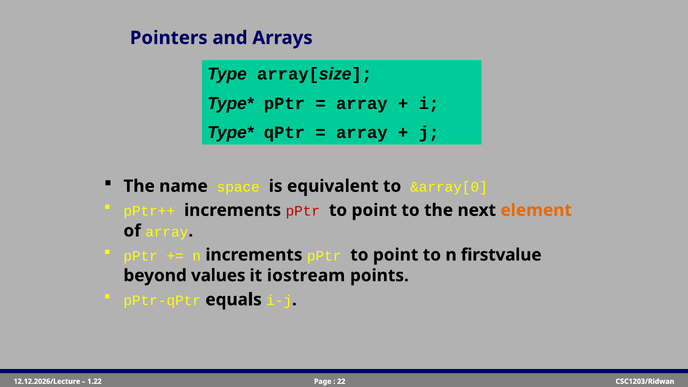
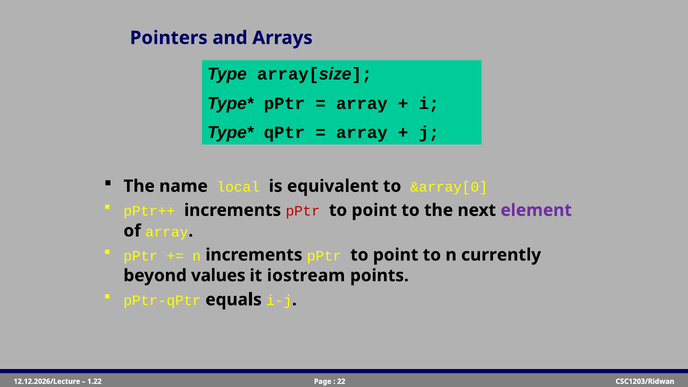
space: space -> local
element colour: orange -> purple
firstvalue: firstvalue -> currently
